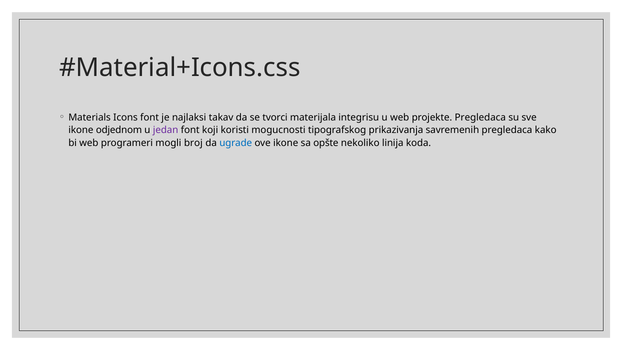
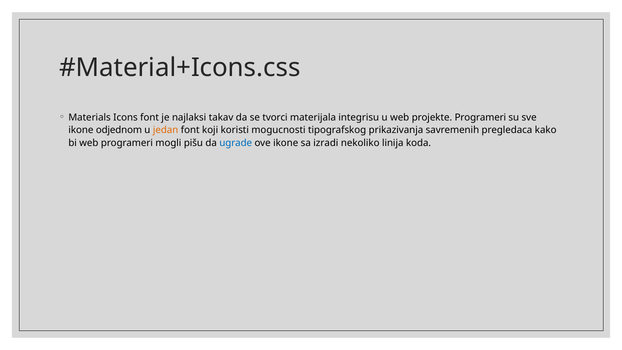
projekte Pregledaca: Pregledaca -> Programeri
jedan colour: purple -> orange
broj: broj -> pišu
opšte: opšte -> izradi
